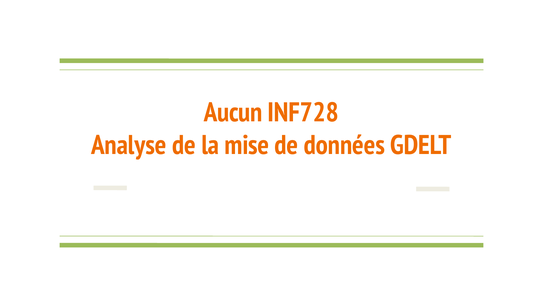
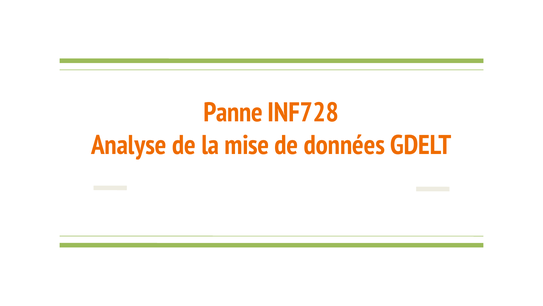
Aucun: Aucun -> Panne
